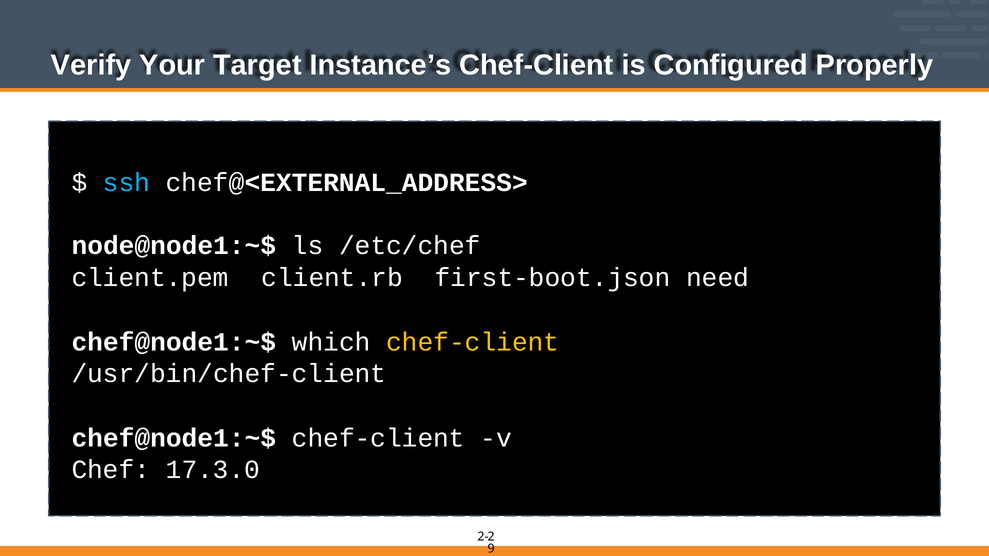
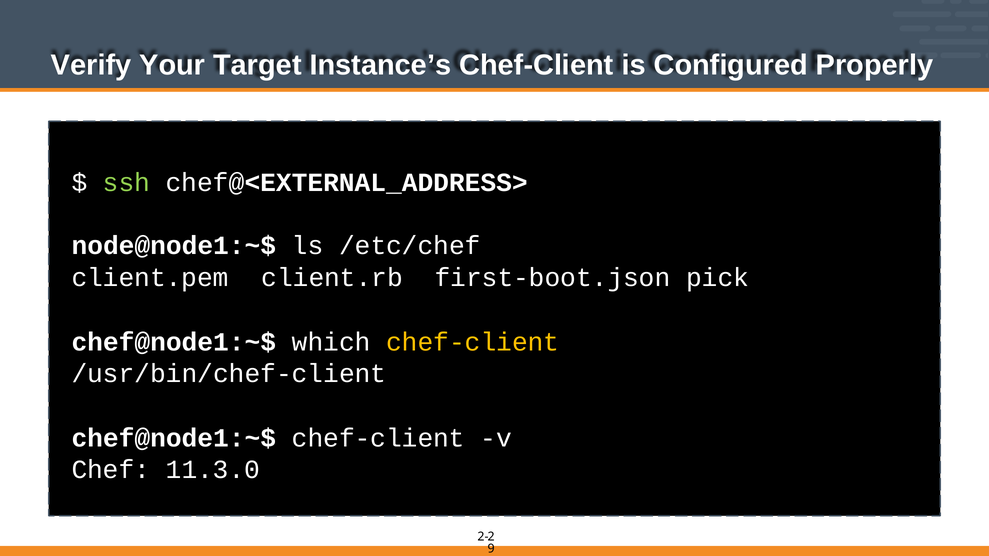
ssh colour: light blue -> light green
need: need -> pick
17.3.0: 17.3.0 -> 11.3.0
